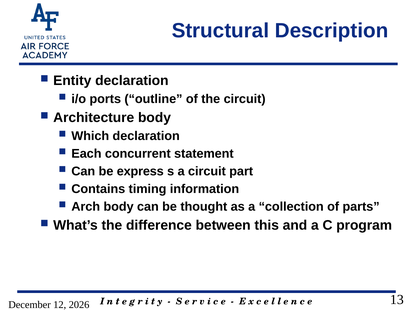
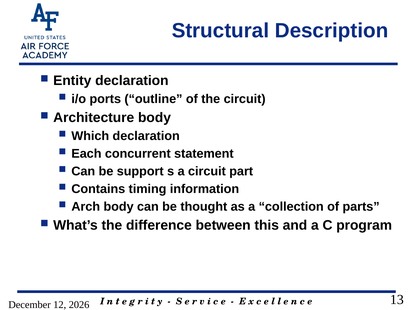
express: express -> support
